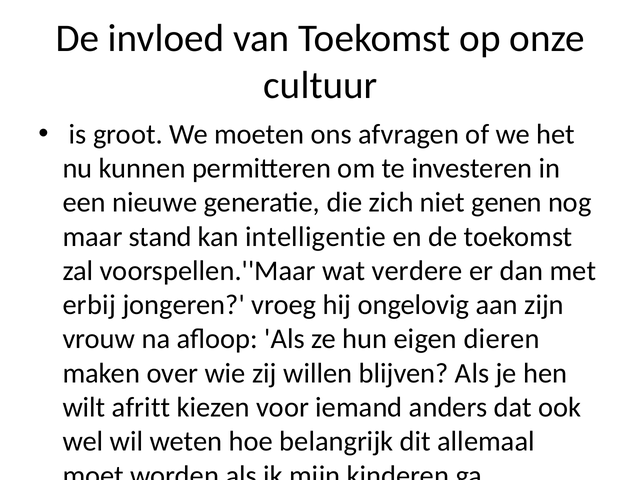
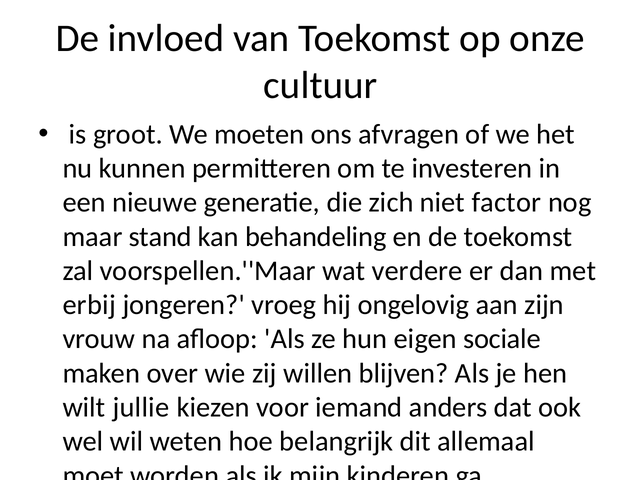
genen: genen -> factor
intelligentie: intelligentie -> behandeling
dieren: dieren -> sociale
wilt afritt: afritt -> jullie
